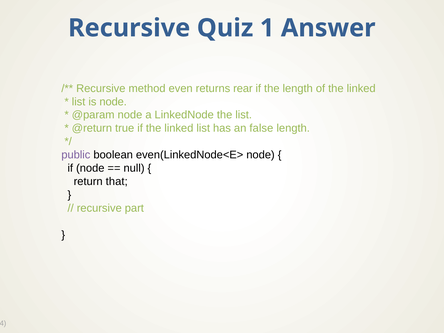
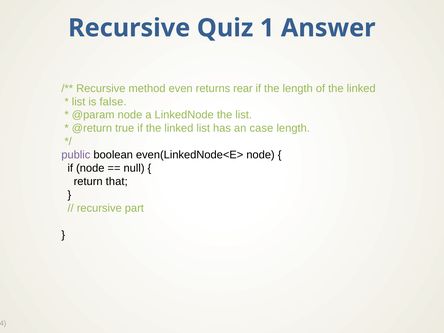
is node: node -> false
false: false -> case
